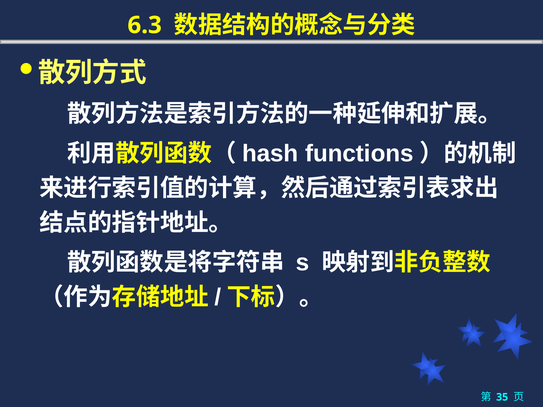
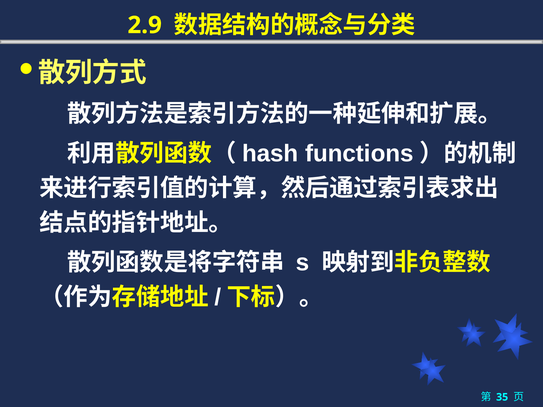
6.3: 6.3 -> 2.9
